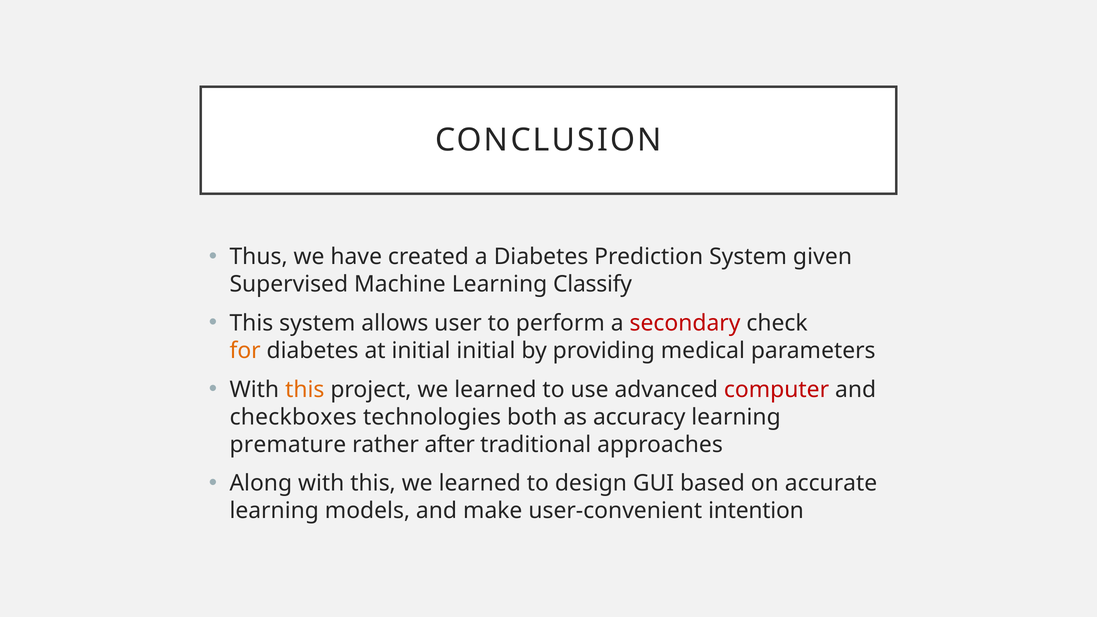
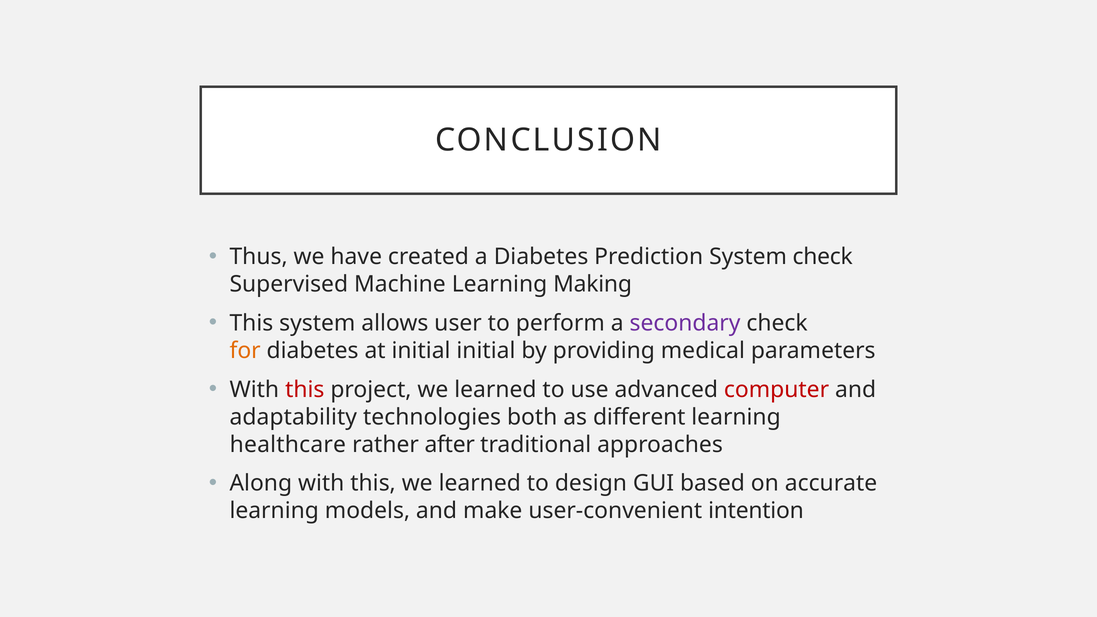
System given: given -> check
Classify: Classify -> Making
secondary colour: red -> purple
this at (305, 390) colour: orange -> red
checkboxes: checkboxes -> adaptability
accuracy: accuracy -> different
premature: premature -> healthcare
